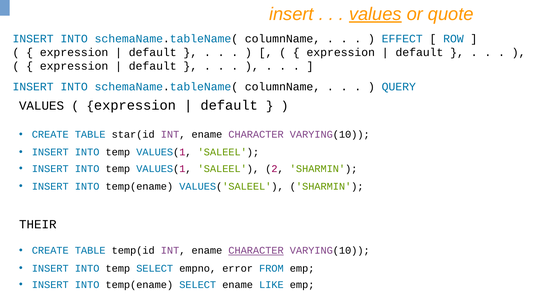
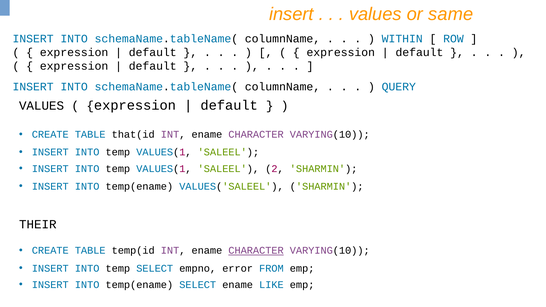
values at (375, 14) underline: present -> none
quote: quote -> same
EFFECT: EFFECT -> WITHIN
star(id: star(id -> that(id
